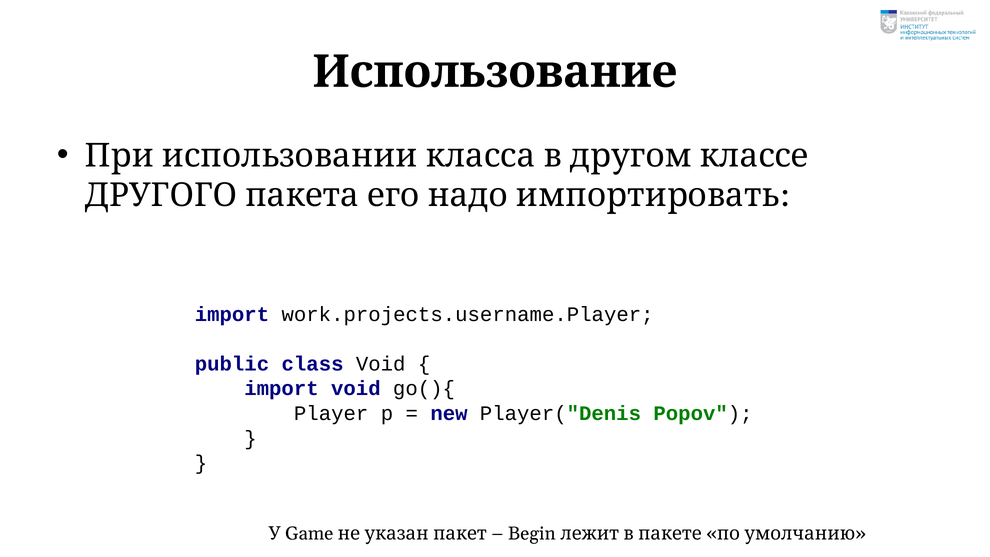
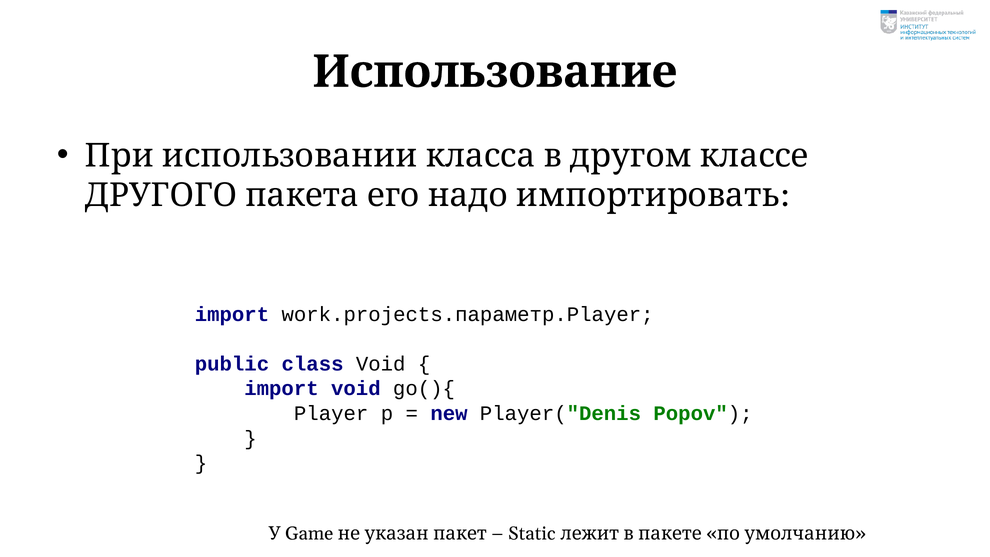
work.projects.username.Player: work.projects.username.Player -> work.projects.параметр.Player
Begin: Begin -> Static
